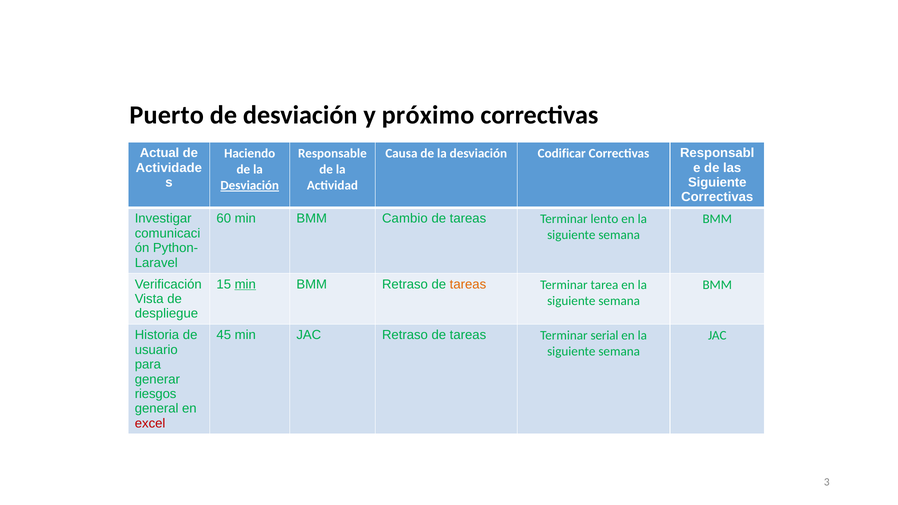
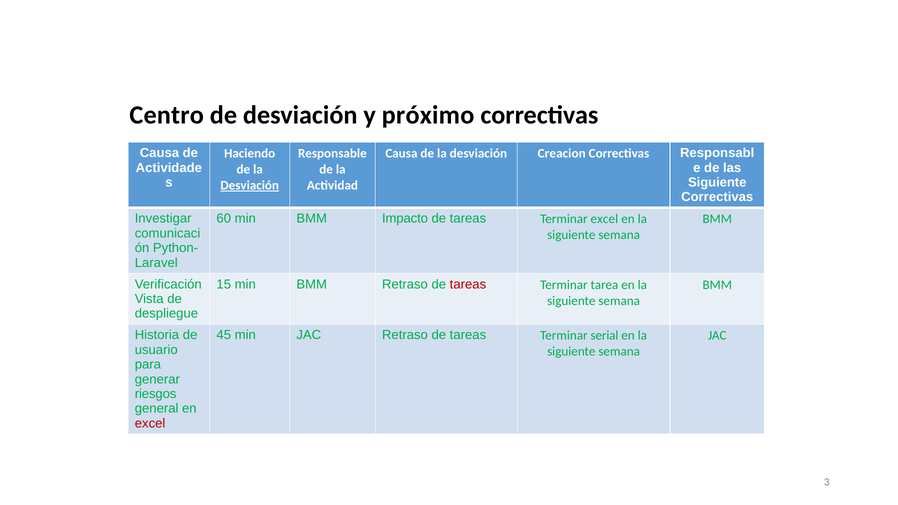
Puerto: Puerto -> Centro
Actual at (159, 153): Actual -> Causa
Codificar: Codificar -> Creacion
Cambio: Cambio -> Impacto
Terminar lento: lento -> excel
min at (245, 284) underline: present -> none
tareas at (468, 284) colour: orange -> red
